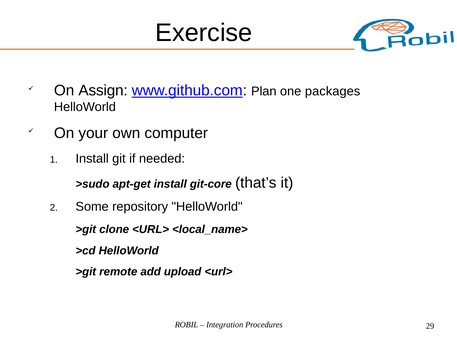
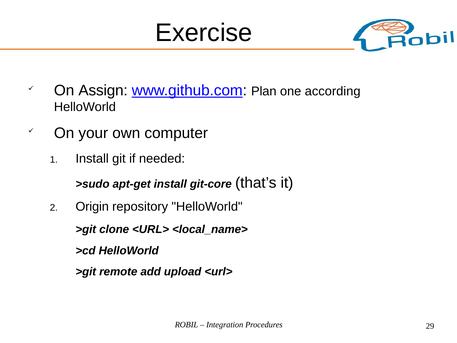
packages: packages -> according
Some: Some -> Origin
